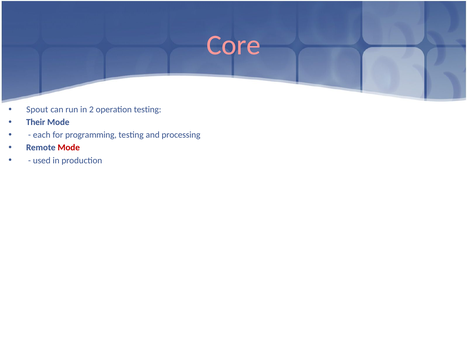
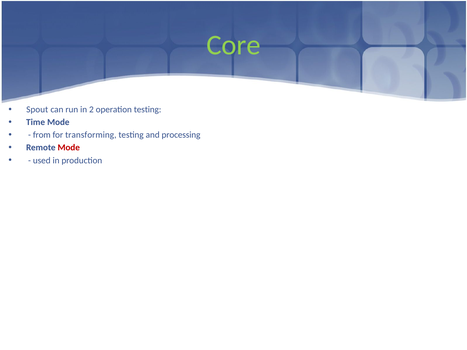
Core colour: pink -> light green
Their: Their -> Time
each: each -> from
programming: programming -> transforming
